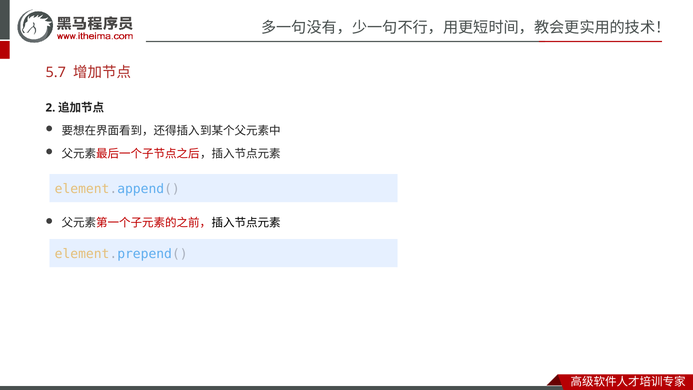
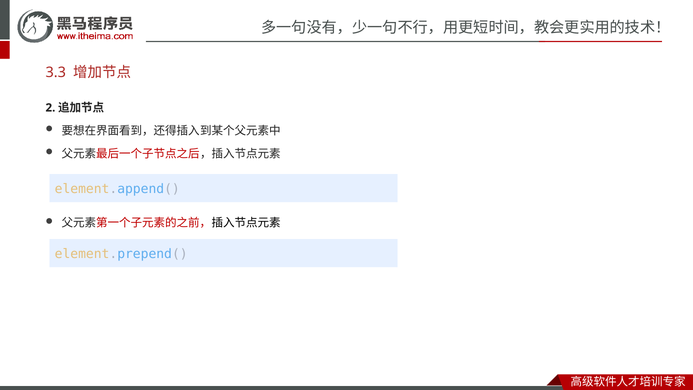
5.7: 5.7 -> 3.3
